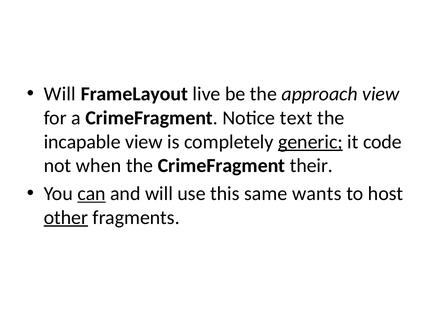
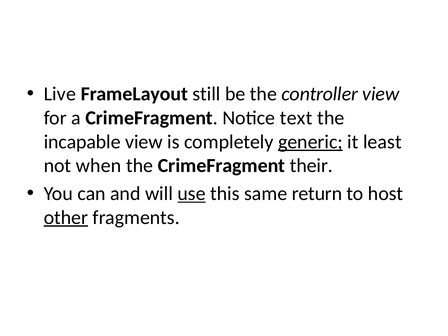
Will at (60, 94): Will -> Live
live: live -> still
approach: approach -> controller
code: code -> least
can underline: present -> none
use underline: none -> present
wants: wants -> return
